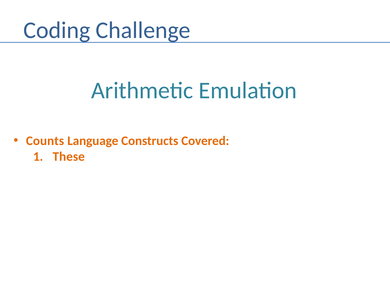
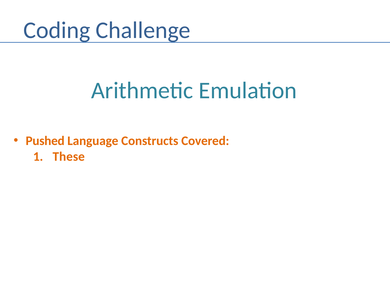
Counts: Counts -> Pushed
